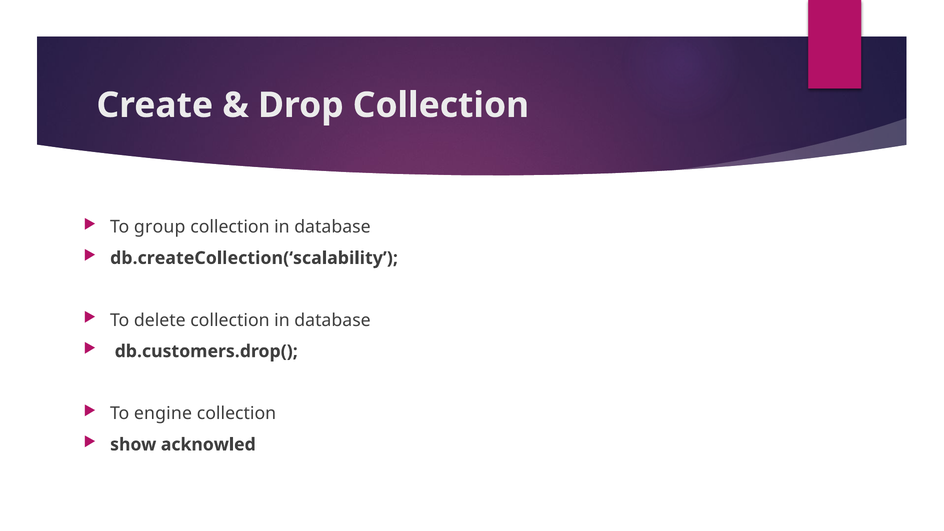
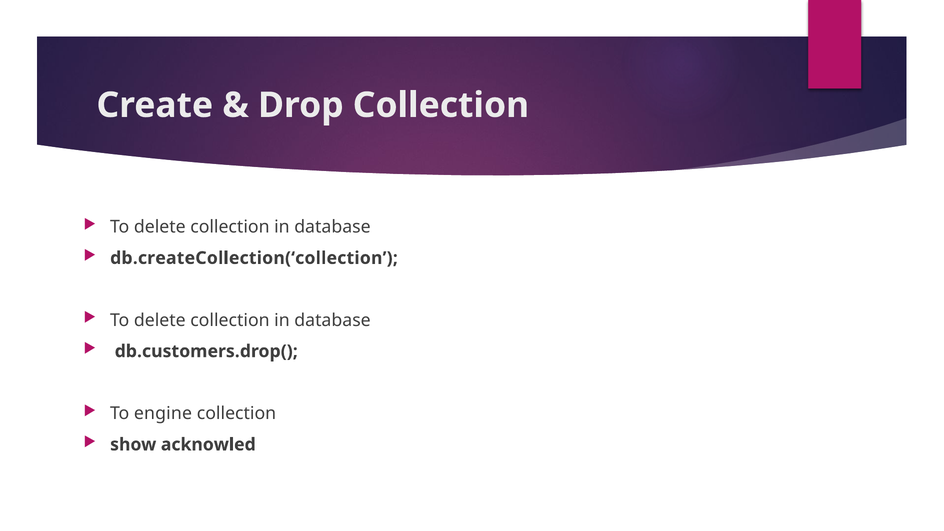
group at (160, 227): group -> delete
db.createCollection(‘scalability: db.createCollection(‘scalability -> db.createCollection(‘collection
